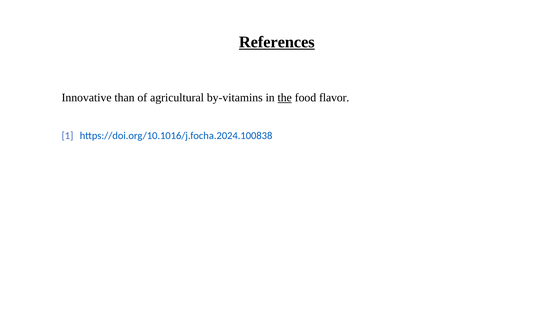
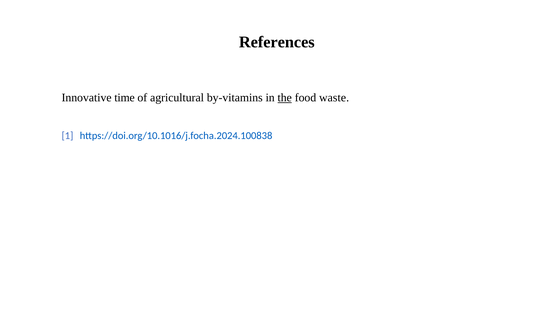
References underline: present -> none
than: than -> time
flavor: flavor -> waste
